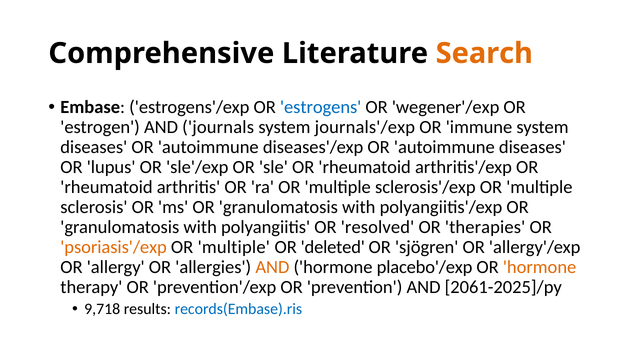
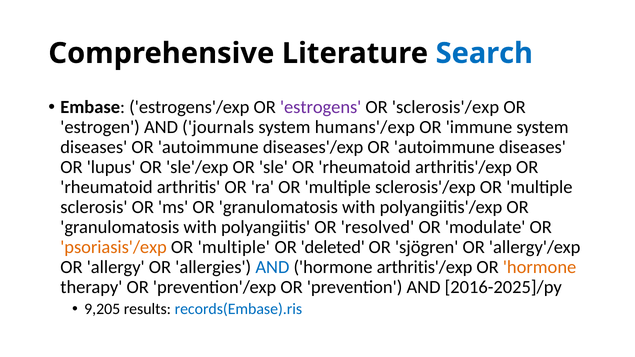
Search colour: orange -> blue
estrogens colour: blue -> purple
OR wegener'/exp: wegener'/exp -> sclerosis'/exp
journals'/exp: journals'/exp -> humans'/exp
therapies: therapies -> modulate
AND at (272, 267) colour: orange -> blue
hormone placebo'/exp: placebo'/exp -> arthritis'/exp
2061-2025]/py: 2061-2025]/py -> 2016-2025]/py
9,718: 9,718 -> 9,205
